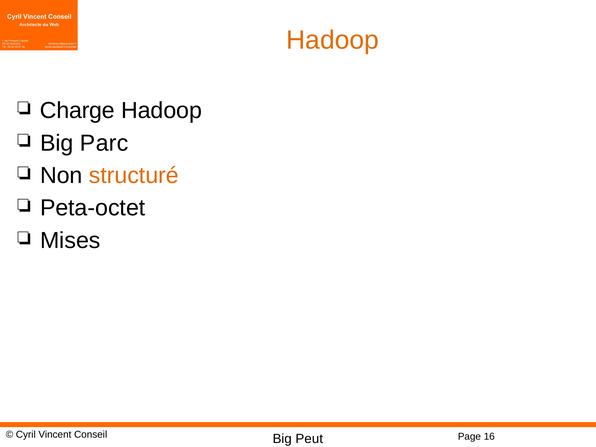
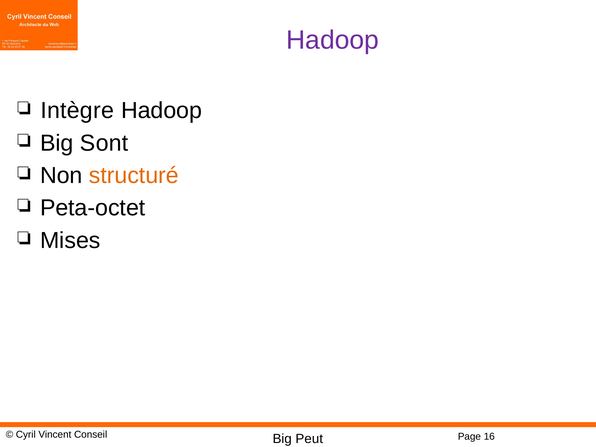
Hadoop at (333, 40) colour: orange -> purple
Charge: Charge -> Intègre
Parc: Parc -> Sont
